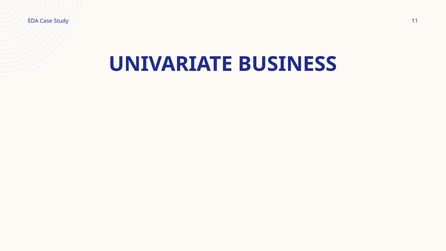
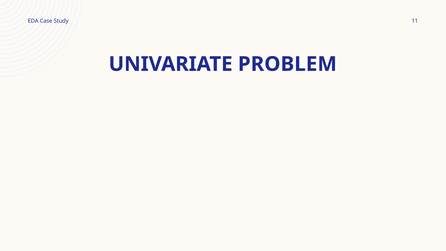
BUSINESS: BUSINESS -> PROBLEM
